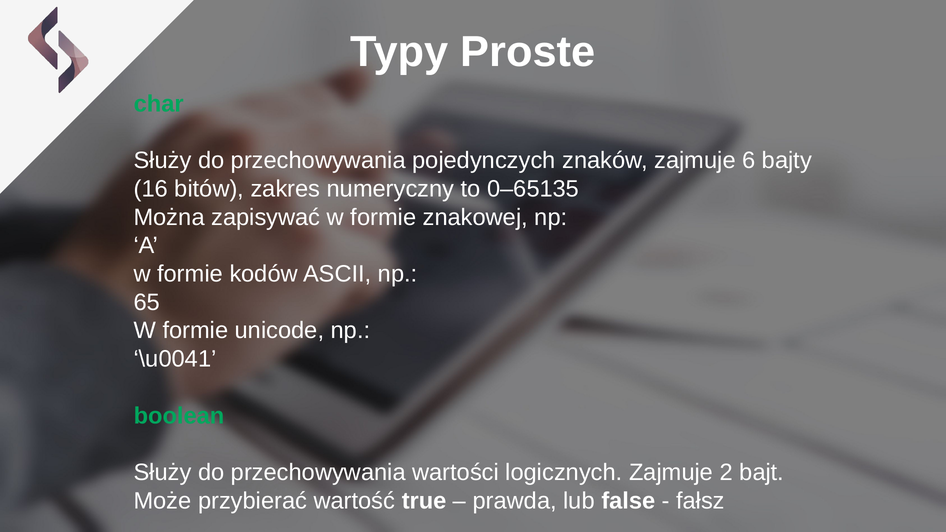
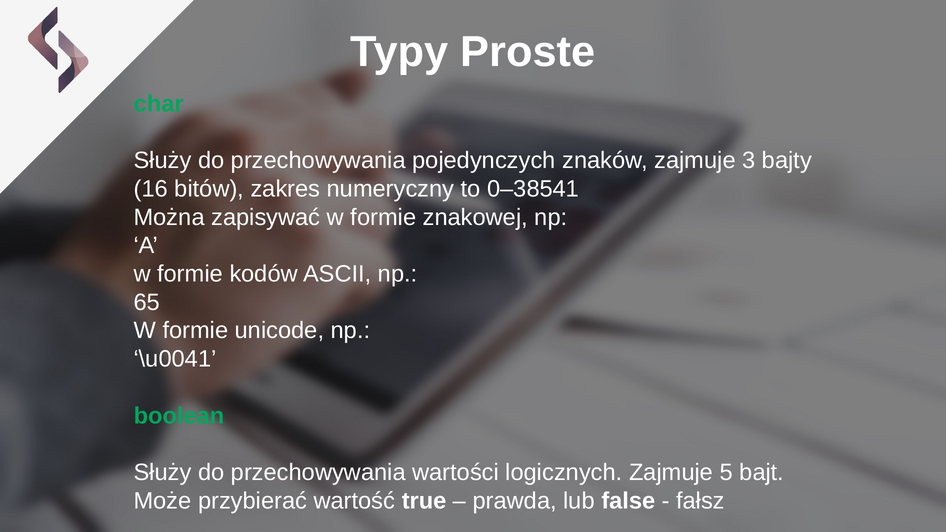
6: 6 -> 3
0–65135: 0–65135 -> 0–38541
2: 2 -> 5
